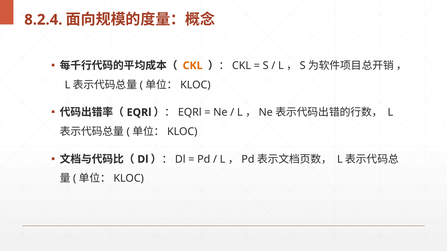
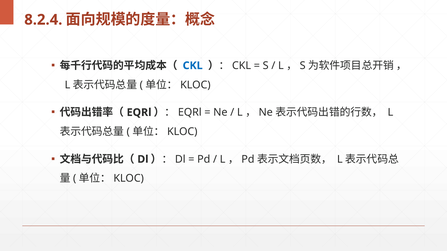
CKL at (193, 66) colour: orange -> blue
